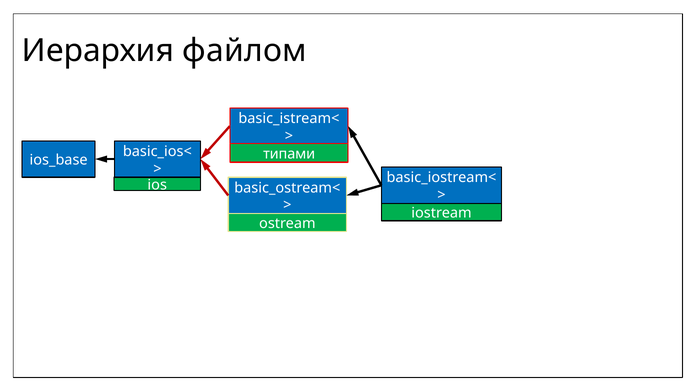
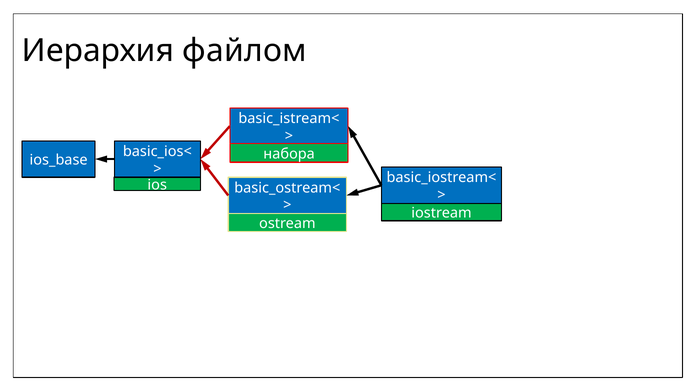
типами: типами -> набора
